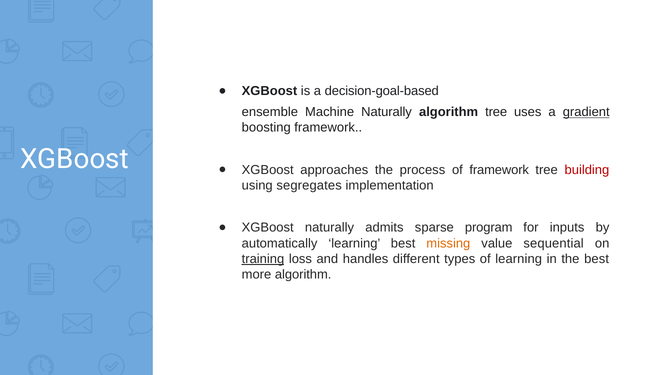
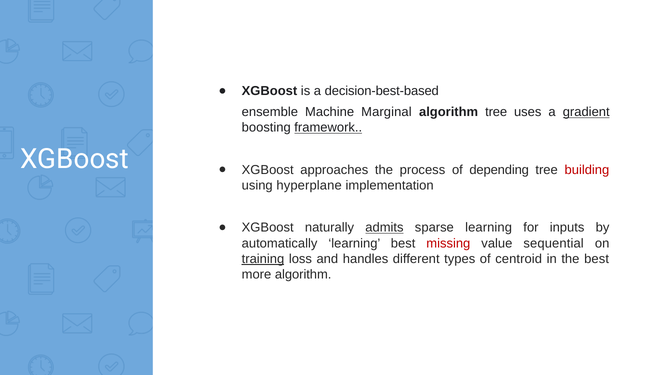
decision-goal-based: decision-goal-based -> decision-best-based
Machine Naturally: Naturally -> Marginal
framework at (328, 128) underline: none -> present
of framework: framework -> depending
segregates: segregates -> hyperplane
admits underline: none -> present
sparse program: program -> learning
missing colour: orange -> red
of learning: learning -> centroid
